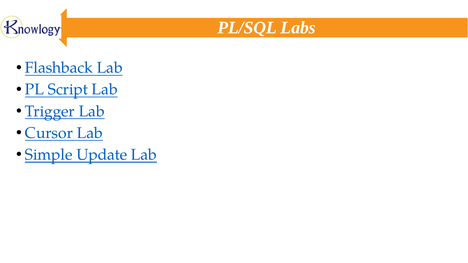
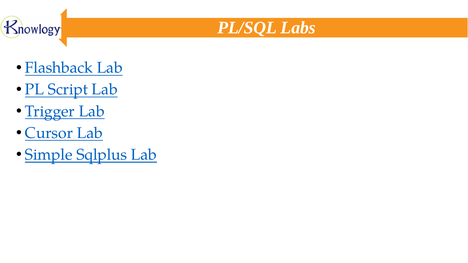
Update: Update -> Sqlplus
